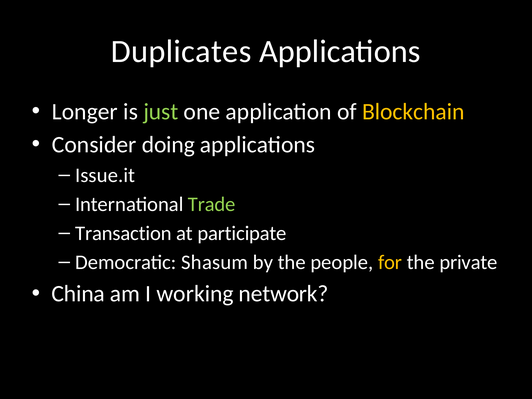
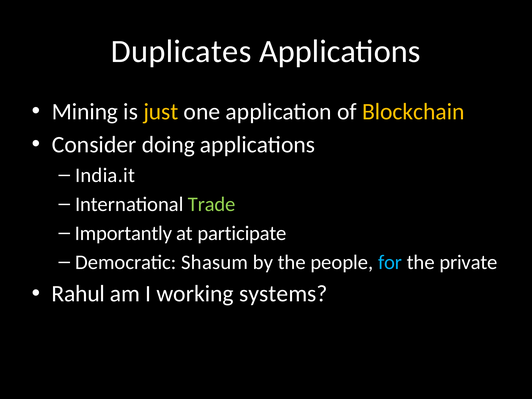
Longer: Longer -> Mining
just colour: light green -> yellow
Issue.it: Issue.it -> India.it
Transaction: Transaction -> Importantly
for colour: yellow -> light blue
China: China -> Rahul
network: network -> systems
